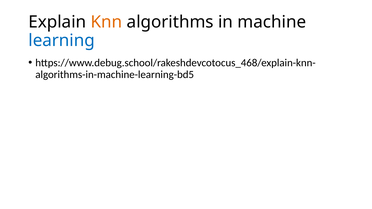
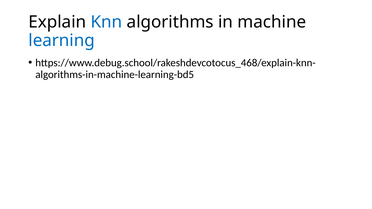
Knn colour: orange -> blue
